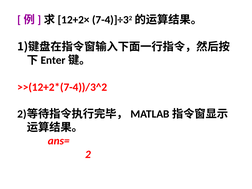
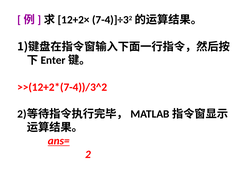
ans= underline: none -> present
